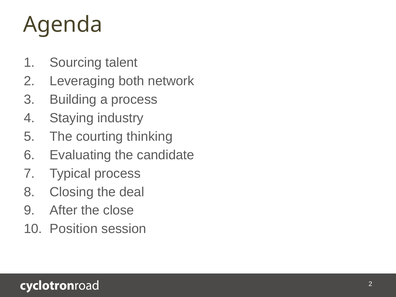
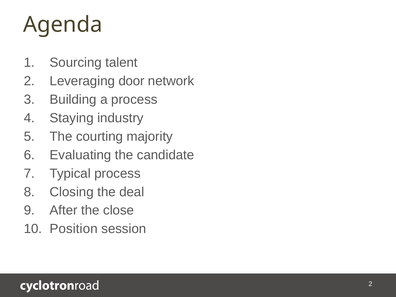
both: both -> door
thinking: thinking -> majority
